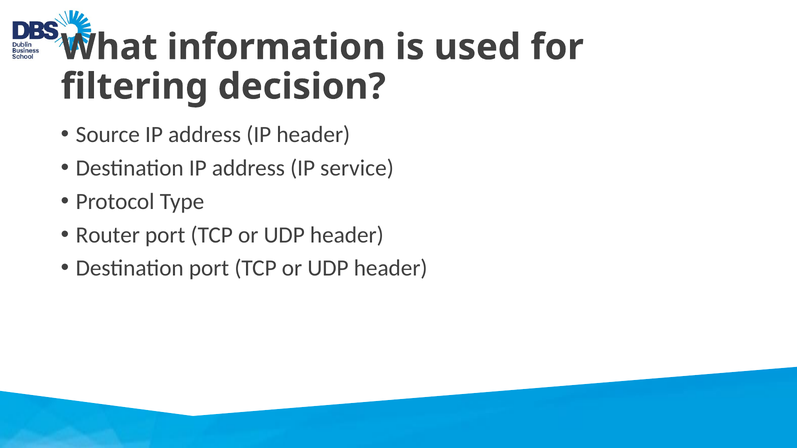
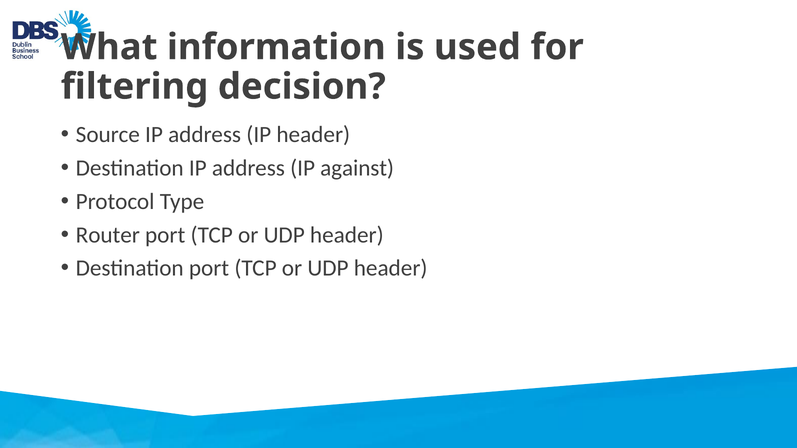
service: service -> against
